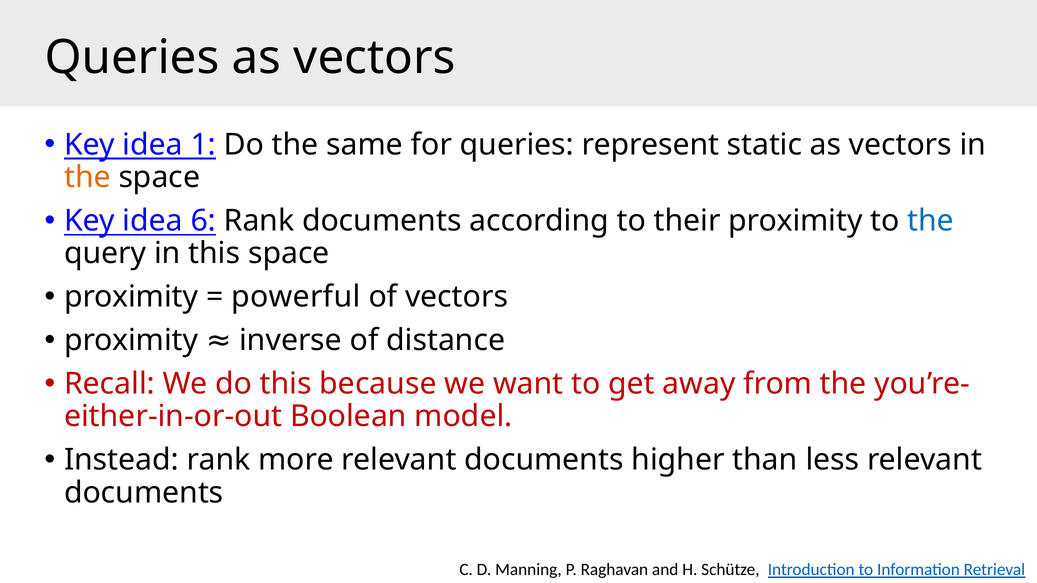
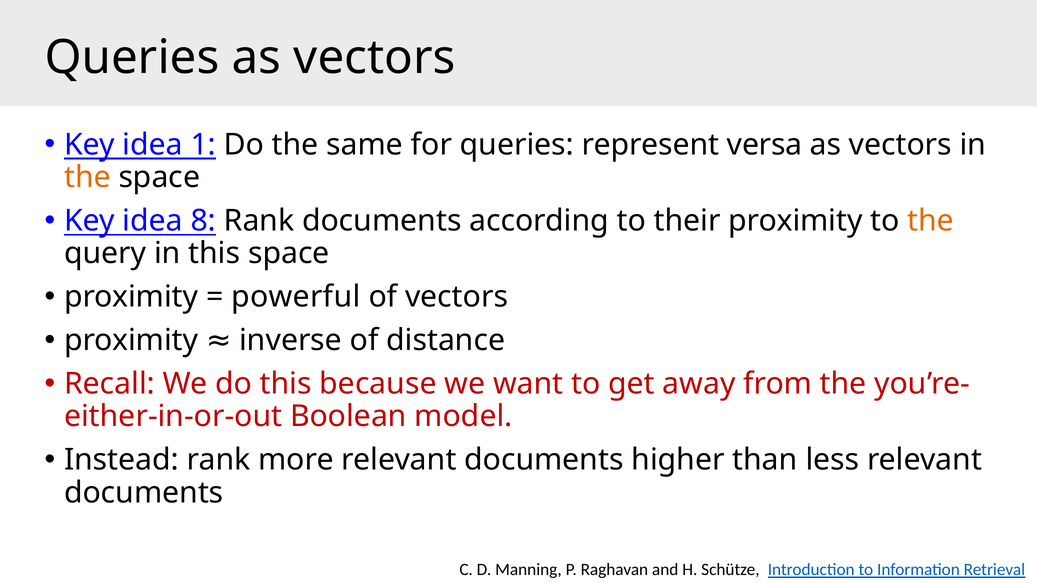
static: static -> versa
6: 6 -> 8
the at (931, 221) colour: blue -> orange
